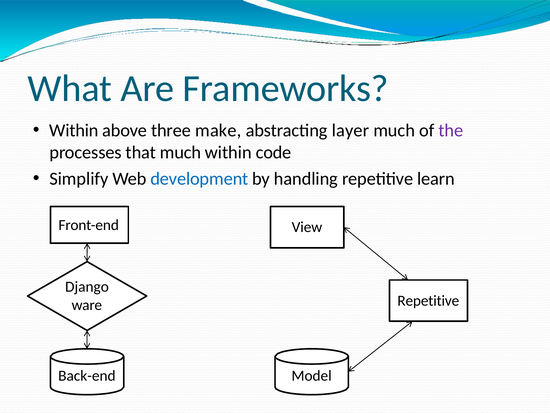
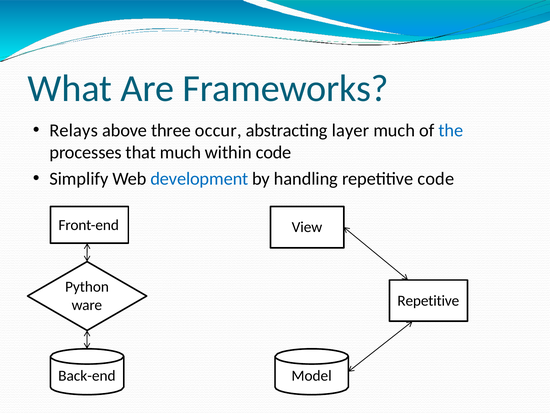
Within at (74, 130): Within -> Relays
make: make -> occur
the colour: purple -> blue
repetitive learn: learn -> code
Django: Django -> Python
